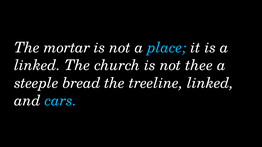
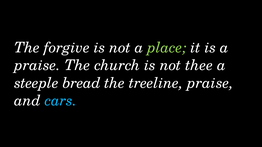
mortar: mortar -> forgive
place colour: light blue -> light green
linked at (37, 65): linked -> praise
treeline linked: linked -> praise
